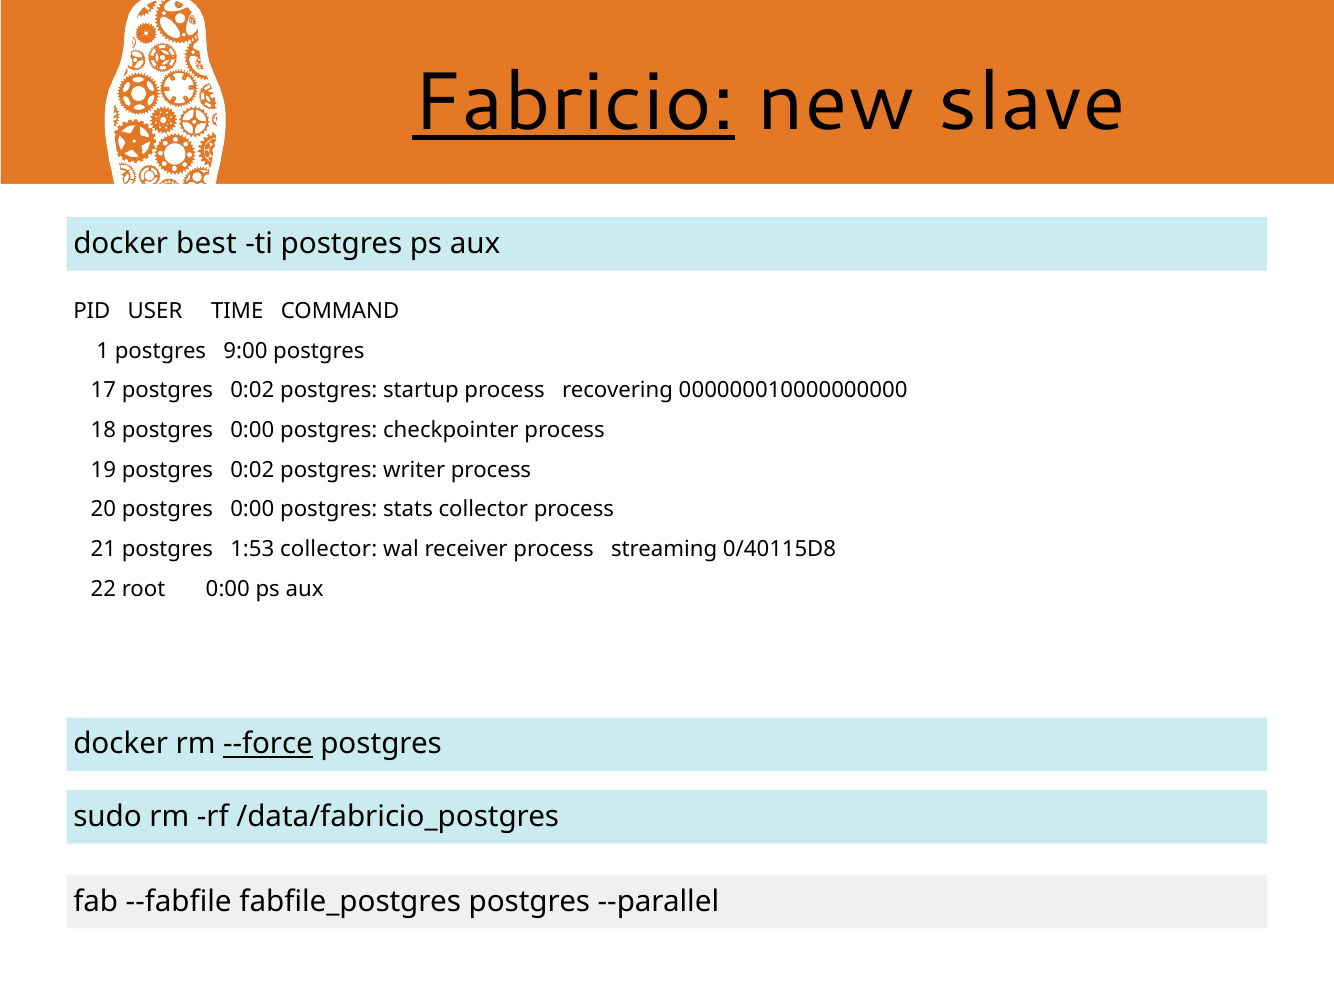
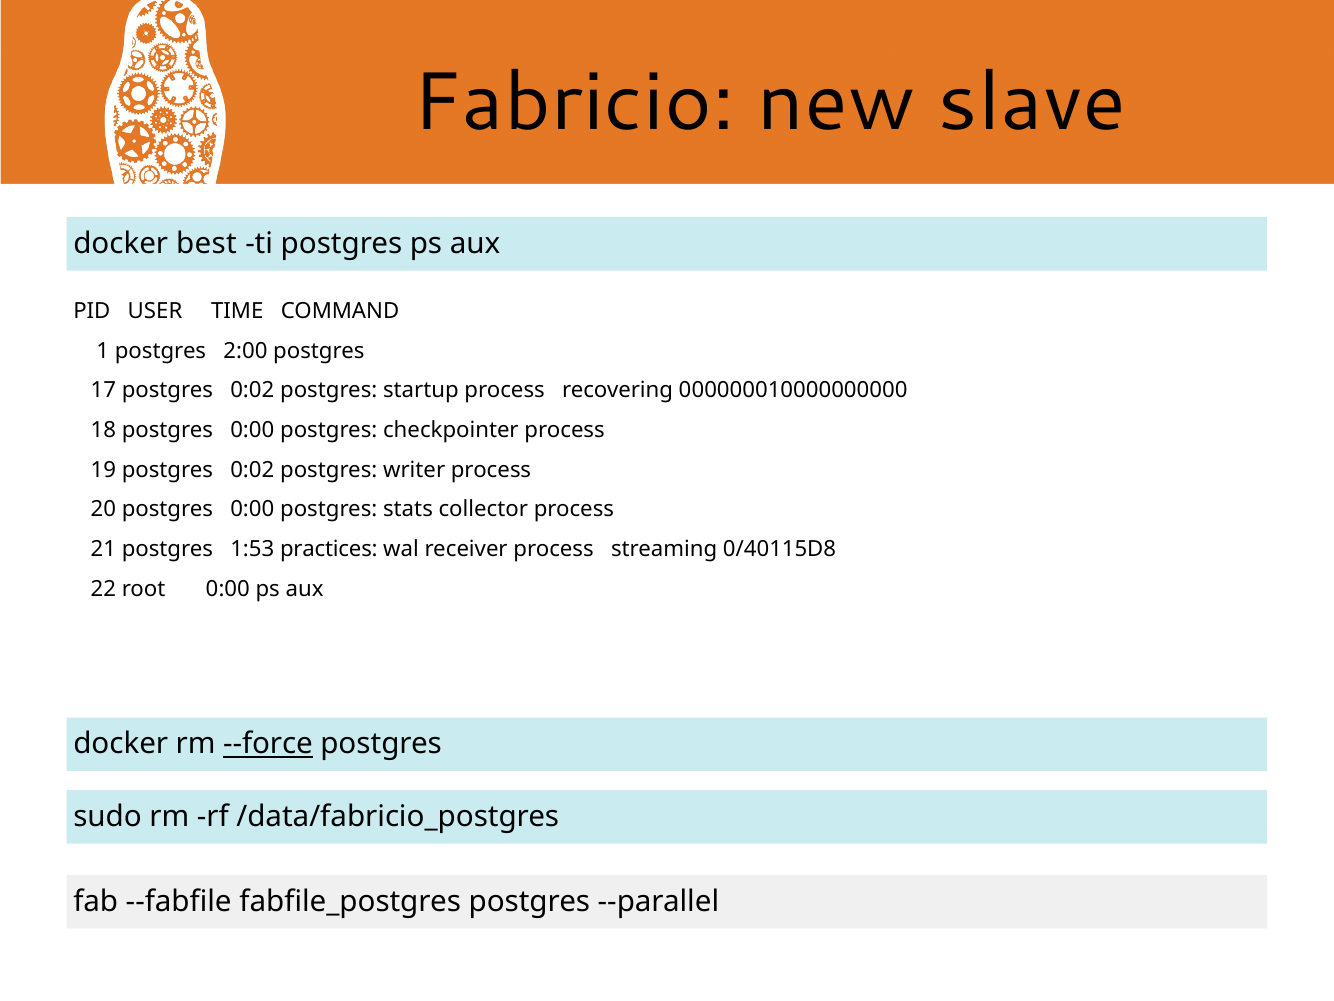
Fabricio underline: present -> none
9:00: 9:00 -> 2:00
1:53 collector: collector -> practices
